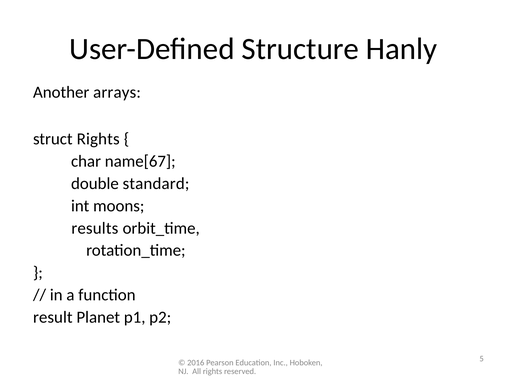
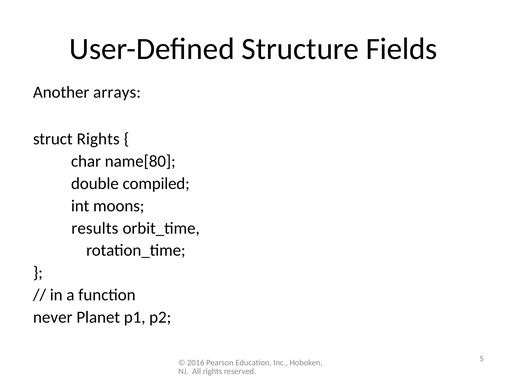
Hanly: Hanly -> Fields
name[67: name[67 -> name[80
standard: standard -> compiled
result: result -> never
